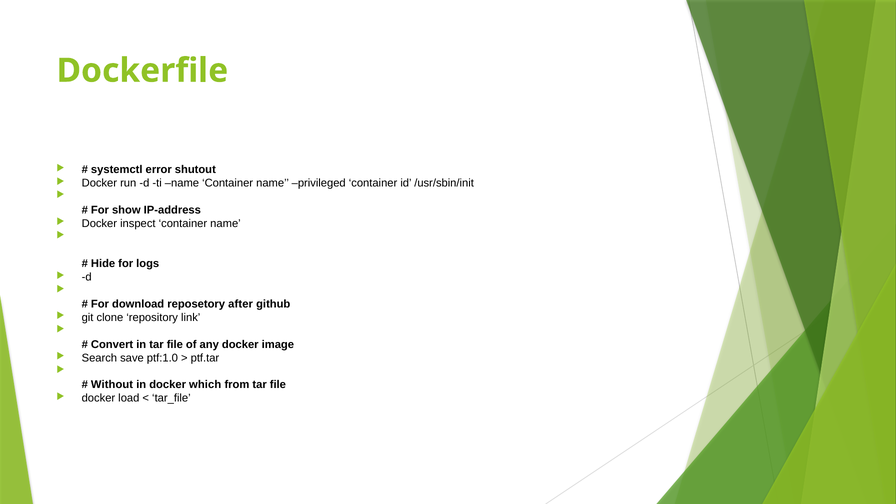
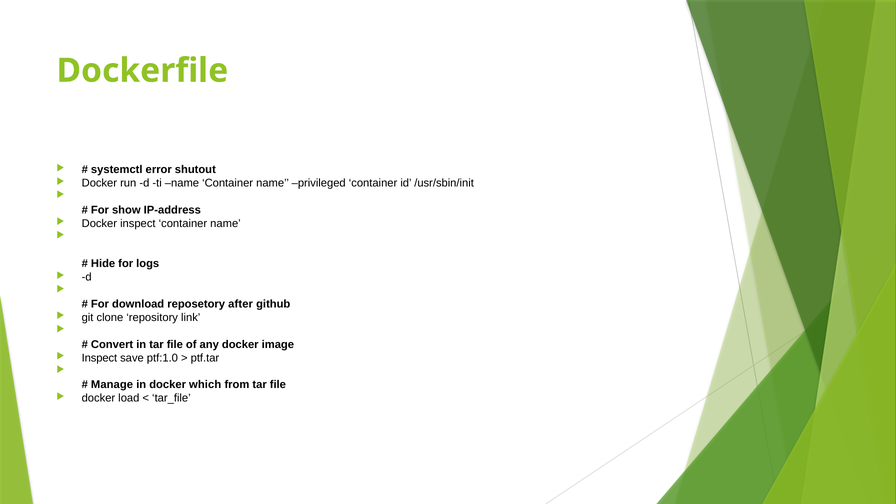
Search at (99, 358): Search -> Inspect
Without: Without -> Manage
